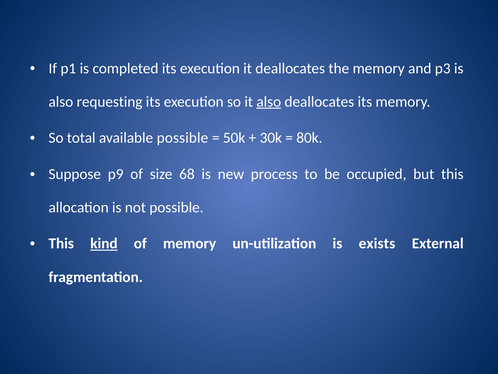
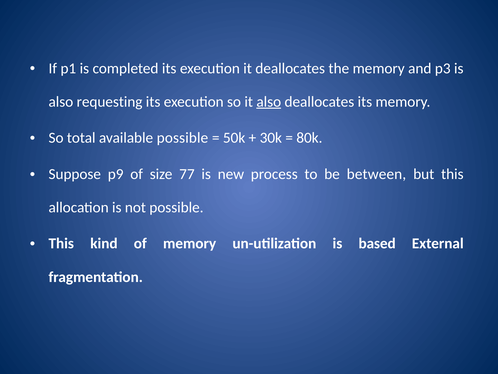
68: 68 -> 77
occupied: occupied -> between
kind underline: present -> none
exists: exists -> based
